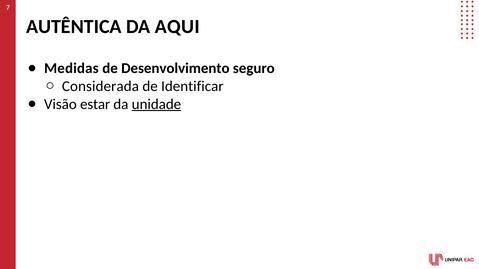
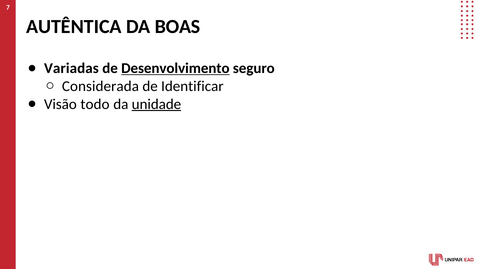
AQUI: AQUI -> BOAS
Medidas: Medidas -> Variadas
Desenvolvimento underline: none -> present
estar: estar -> todo
